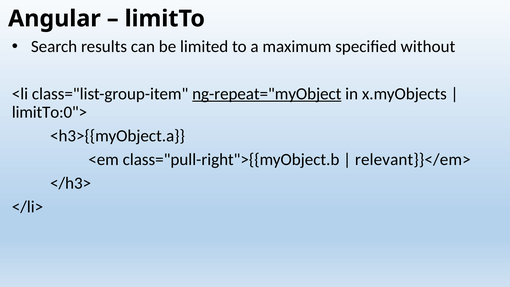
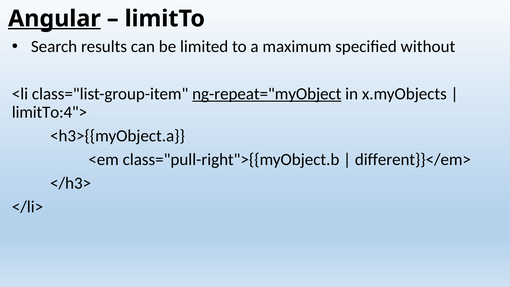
Angular underline: none -> present
limitTo:0">: limitTo:0"> -> limitTo:4">
relevant}}</em>: relevant}}</em> -> different}}</em>
